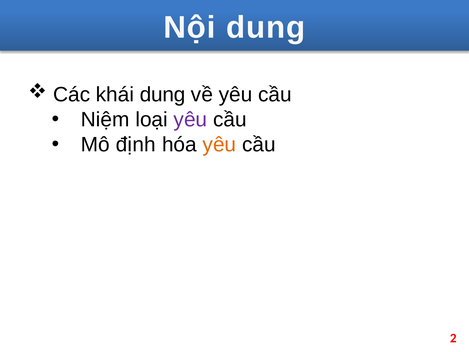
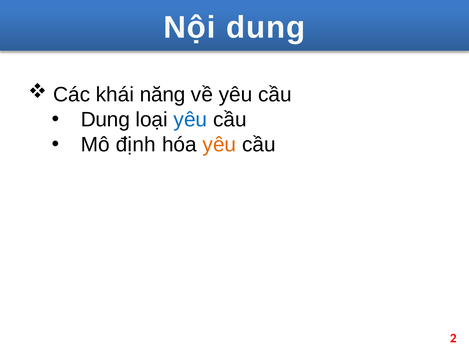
khái dung: dung -> năng
Niệm at (105, 119): Niệm -> Dung
yêu at (190, 119) colour: purple -> blue
